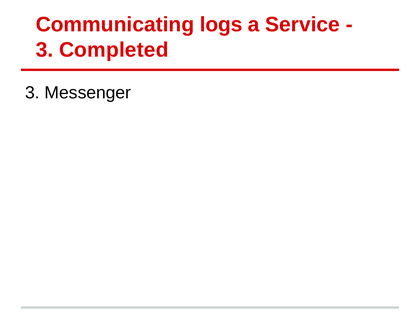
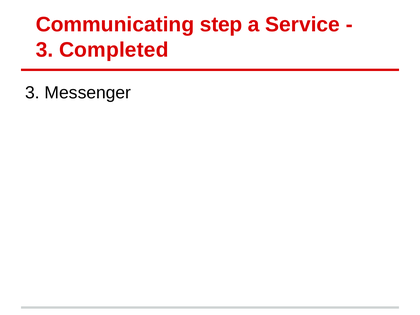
logs: logs -> step
